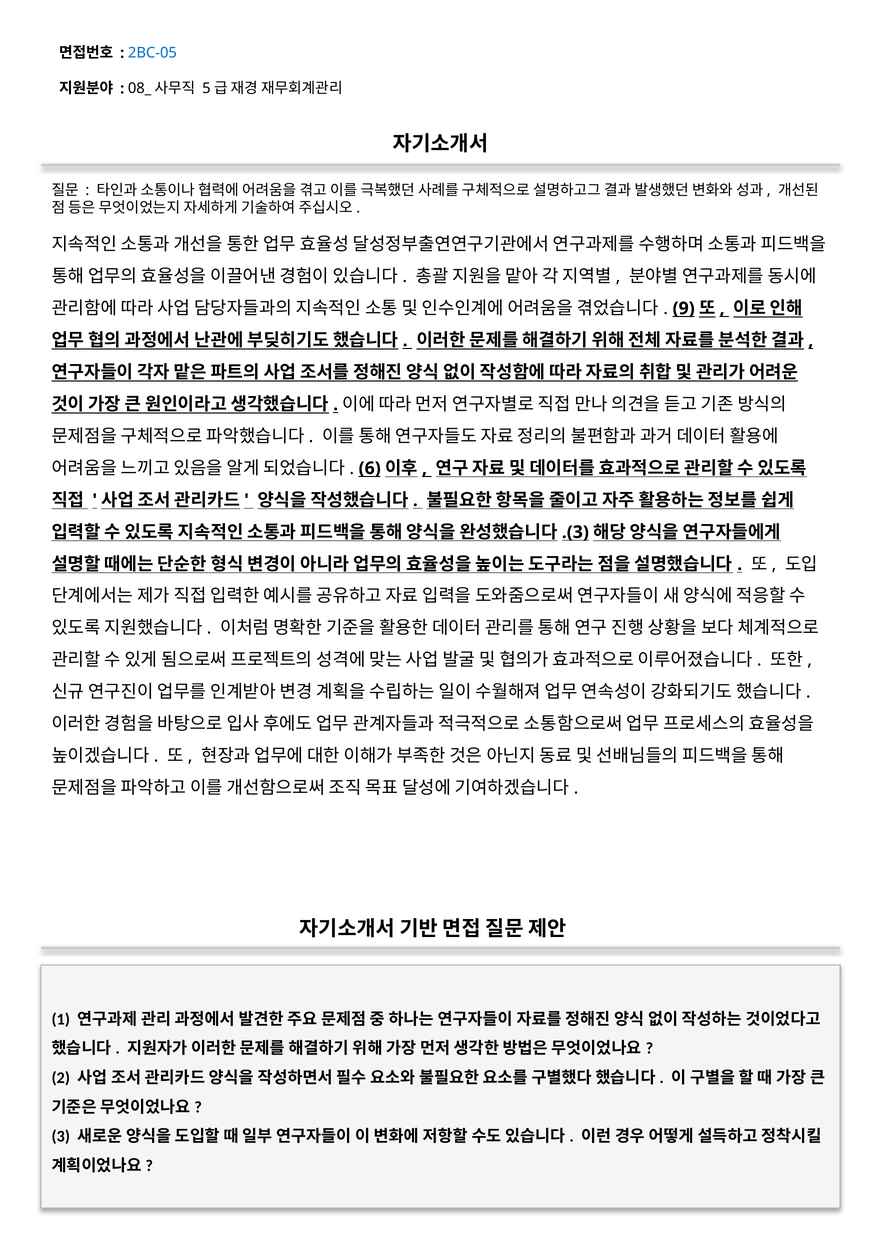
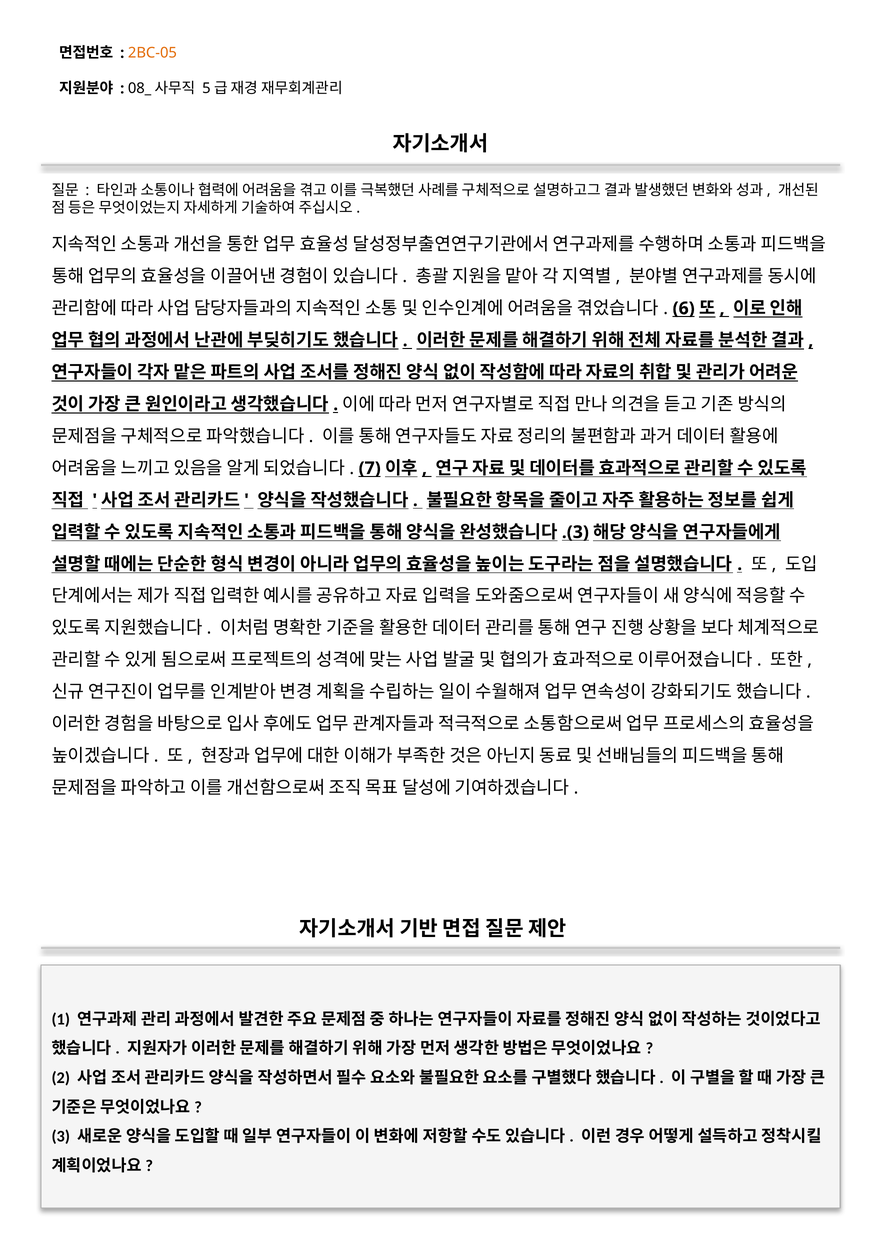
2BC-05 colour: blue -> orange
9: 9 -> 6
6: 6 -> 7
